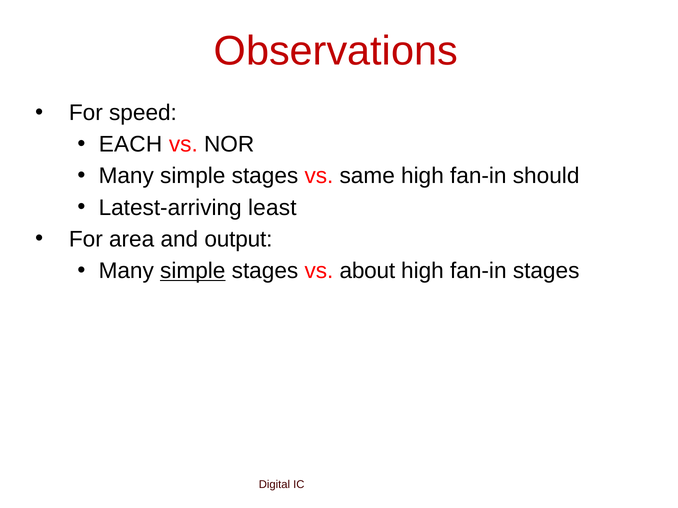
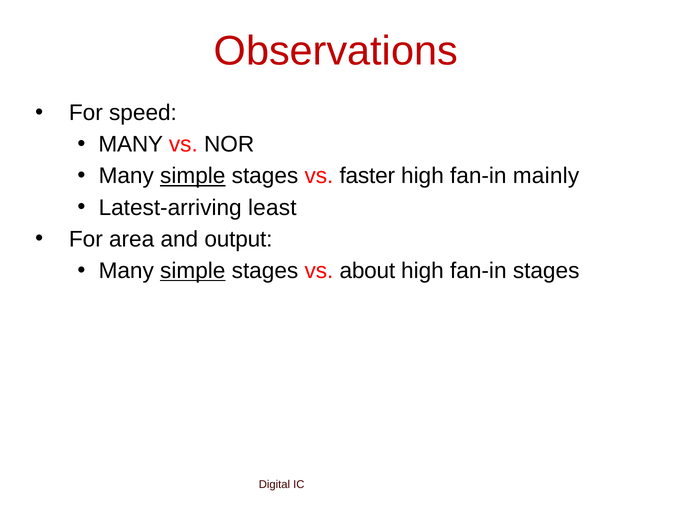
EACH at (131, 145): EACH -> MANY
simple at (193, 176) underline: none -> present
same: same -> faster
should: should -> mainly
